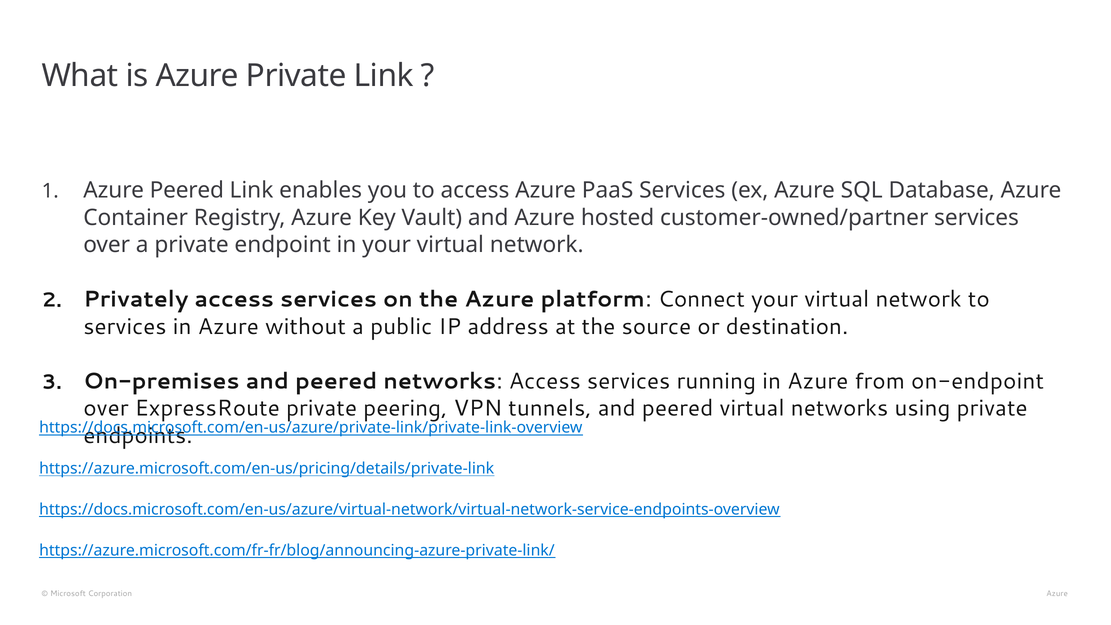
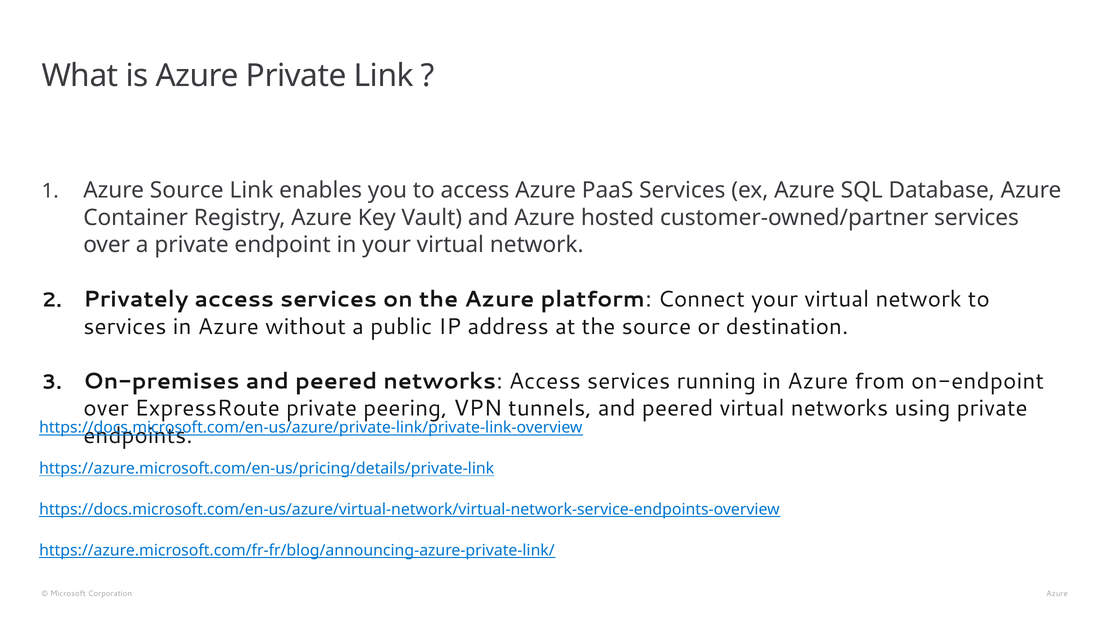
Azure Peered: Peered -> Source
